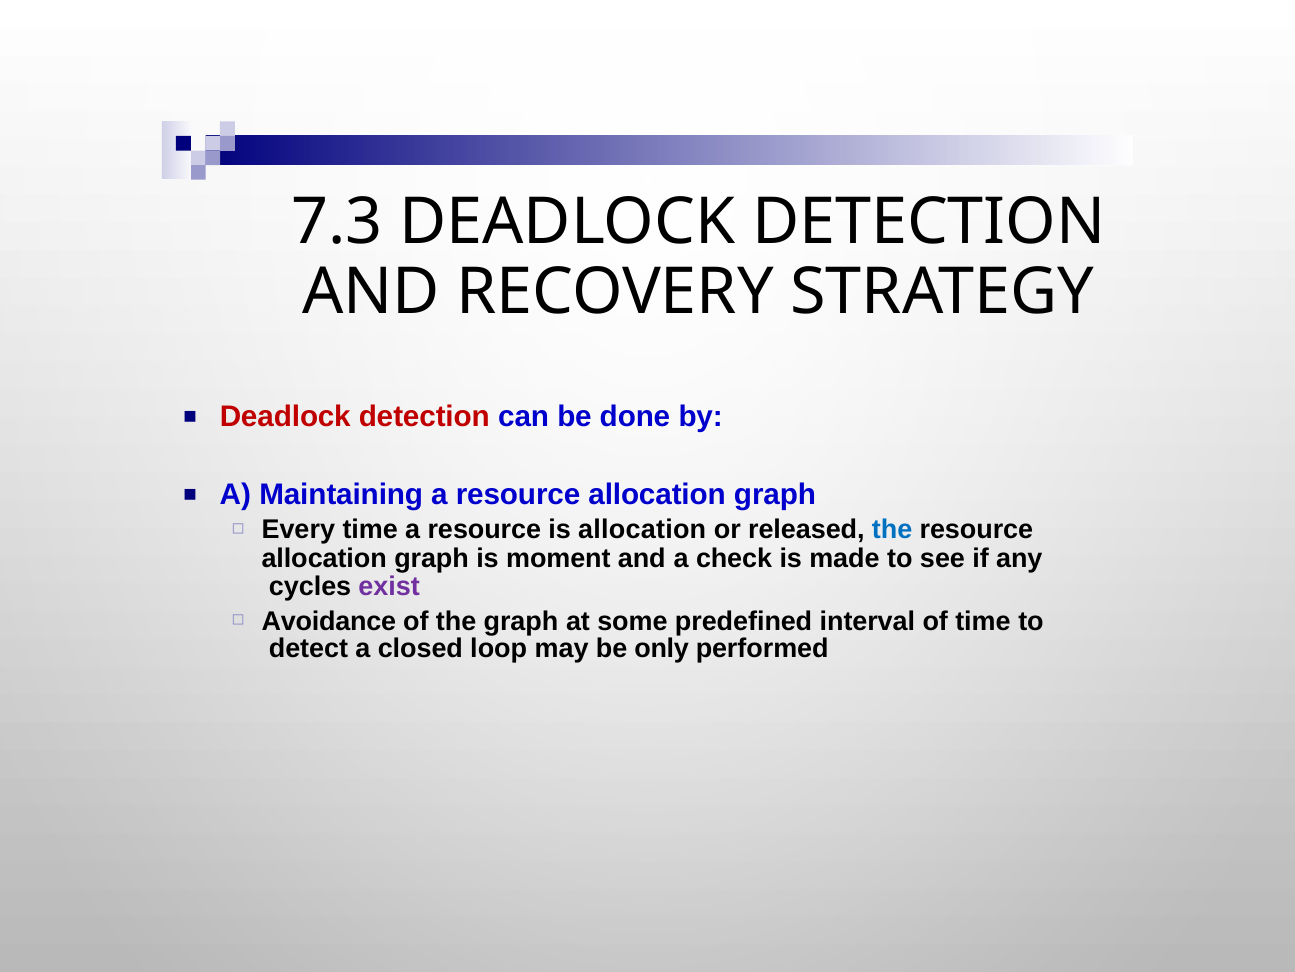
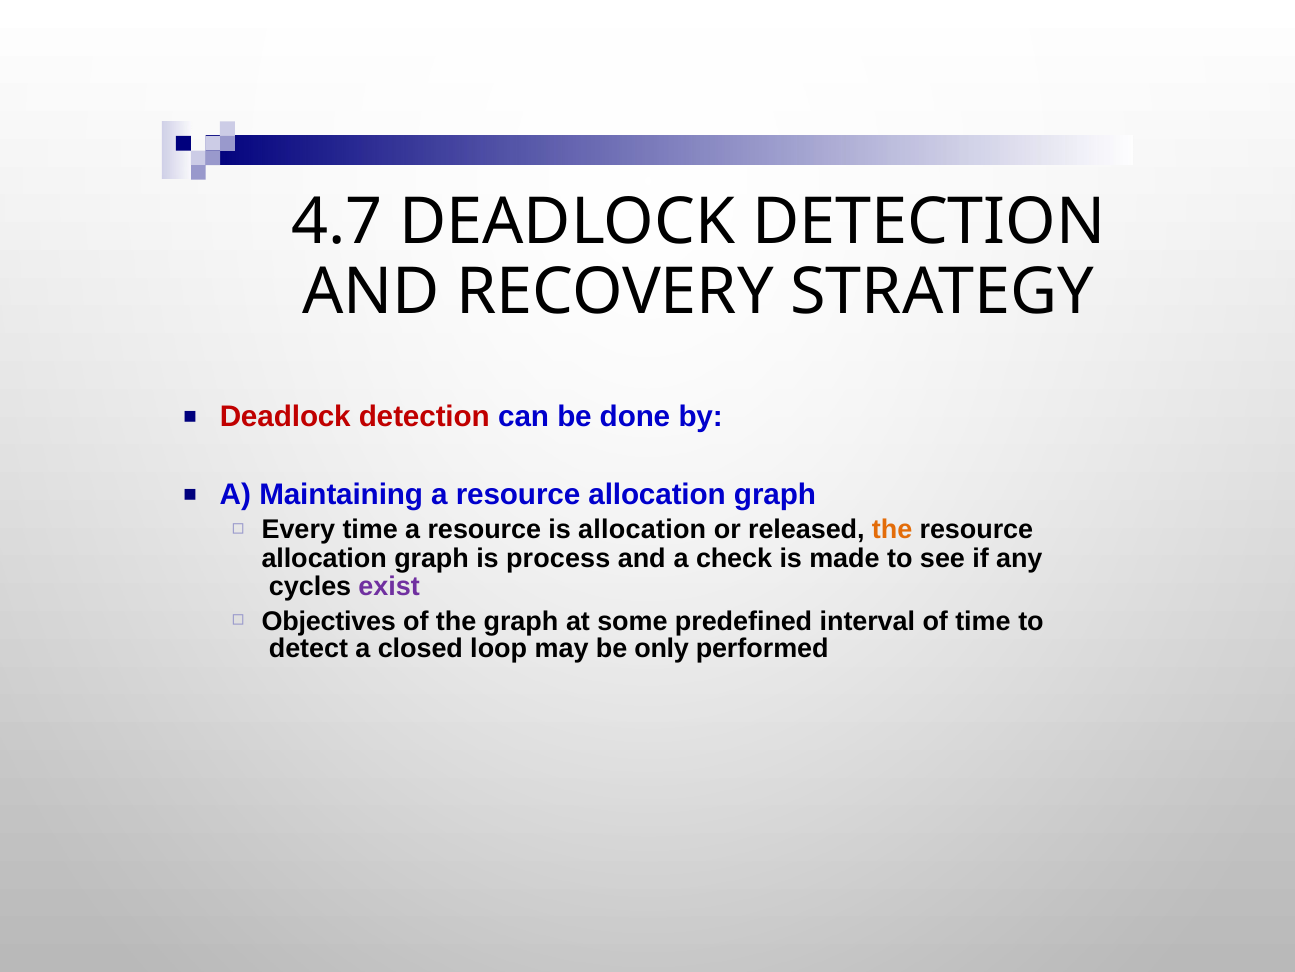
7.3: 7.3 -> 4.7
the at (892, 529) colour: blue -> orange
moment: moment -> process
Avoidance: Avoidance -> Objectives
